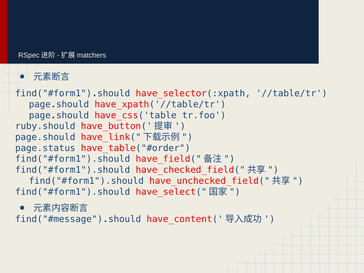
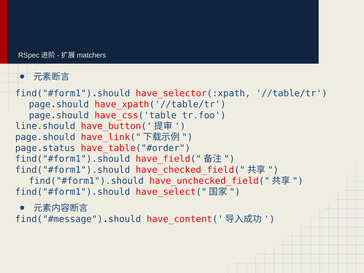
ruby.should: ruby.should -> line.should
